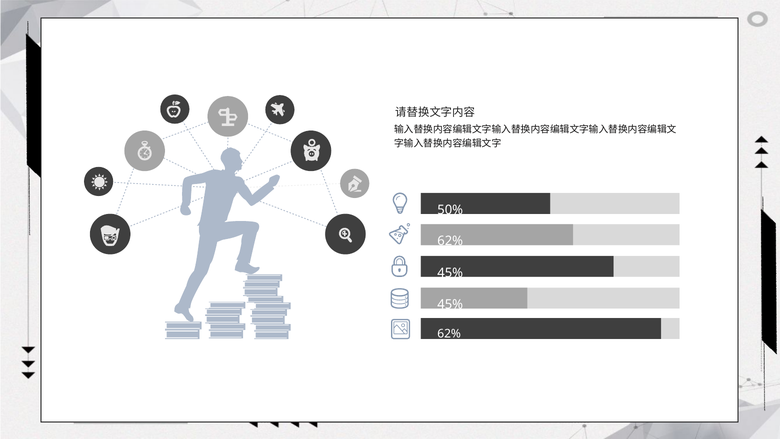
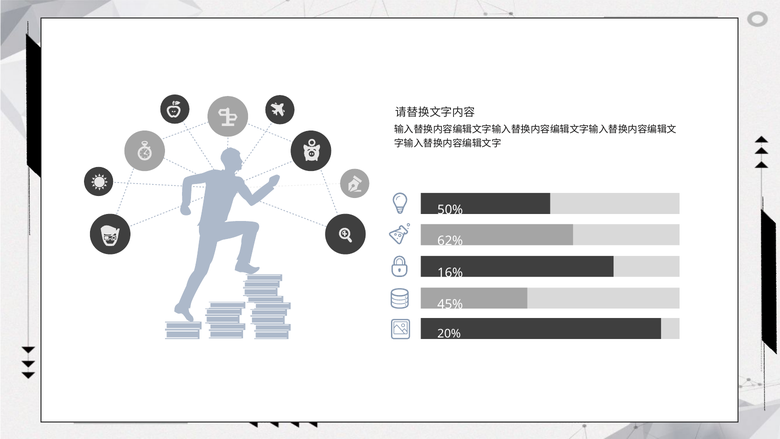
45% at (450, 273): 45% -> 16%
62% at (449, 334): 62% -> 20%
